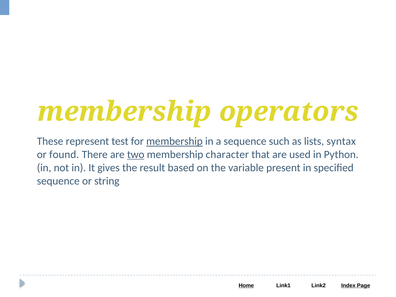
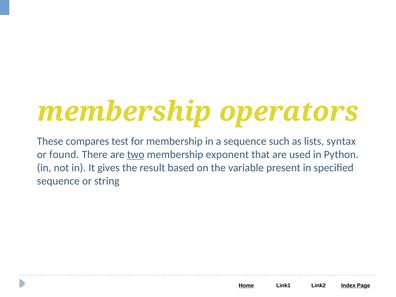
represent: represent -> compares
membership at (174, 141) underline: present -> none
character: character -> exponent
